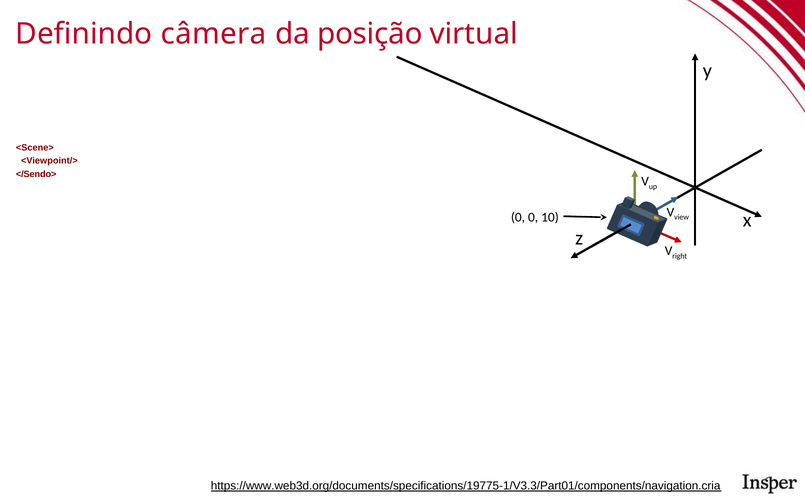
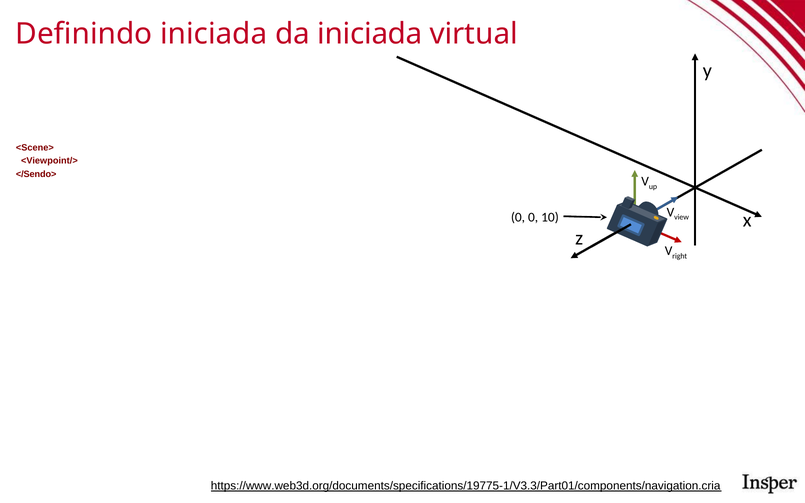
Definindo câmera: câmera -> iniciada
da posição: posição -> iniciada
